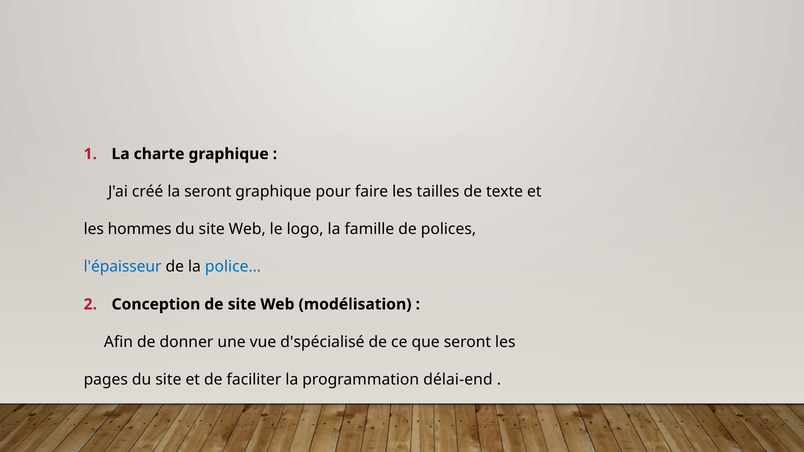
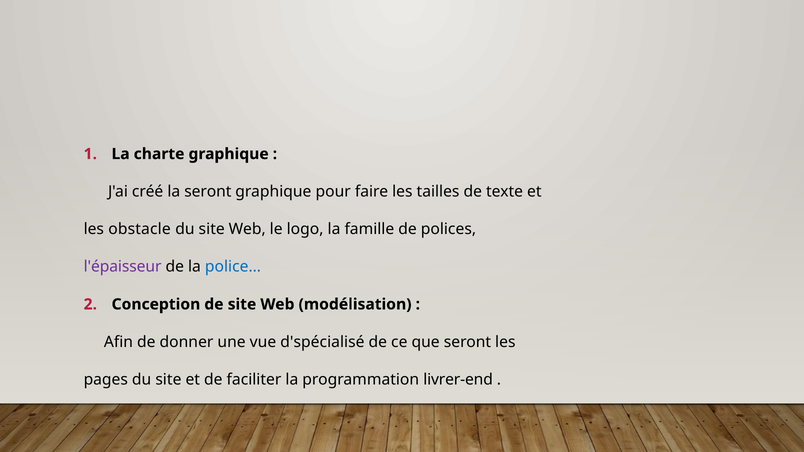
hommes: hommes -> obstacle
l'épaisseur colour: blue -> purple
délai-end: délai-end -> livrer-end
